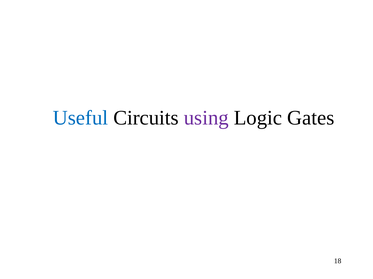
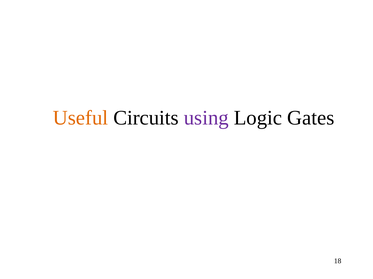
Useful colour: blue -> orange
